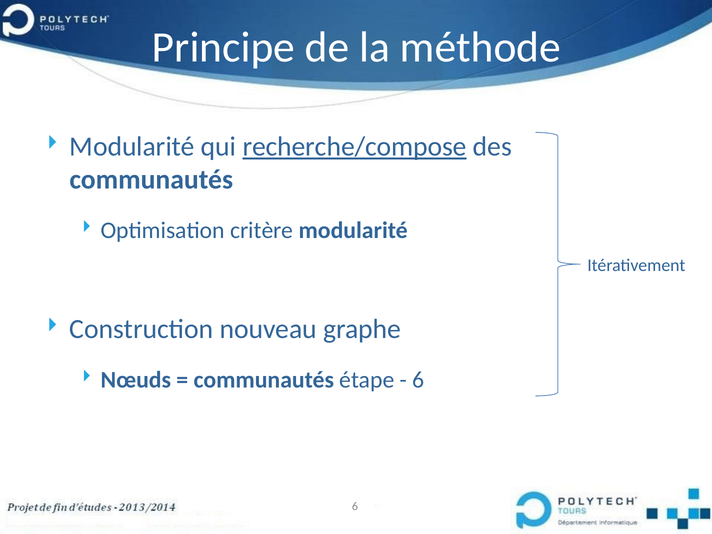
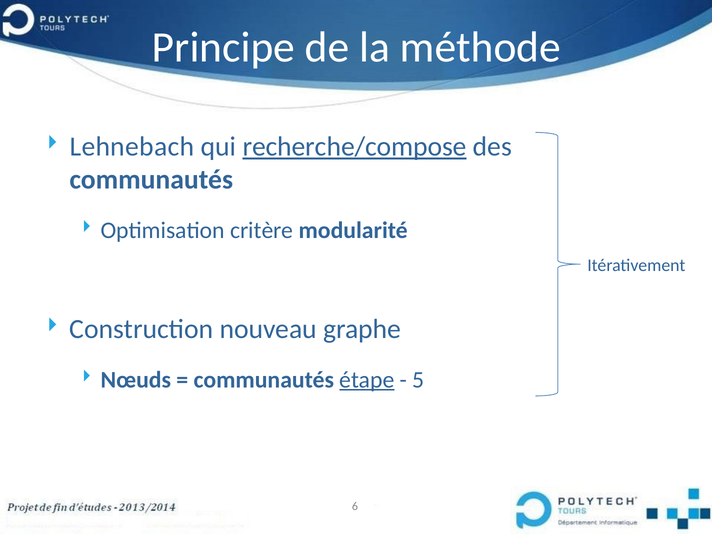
Modularité at (132, 147): Modularité -> Lehnebach
étape underline: none -> present
6 at (418, 380): 6 -> 5
